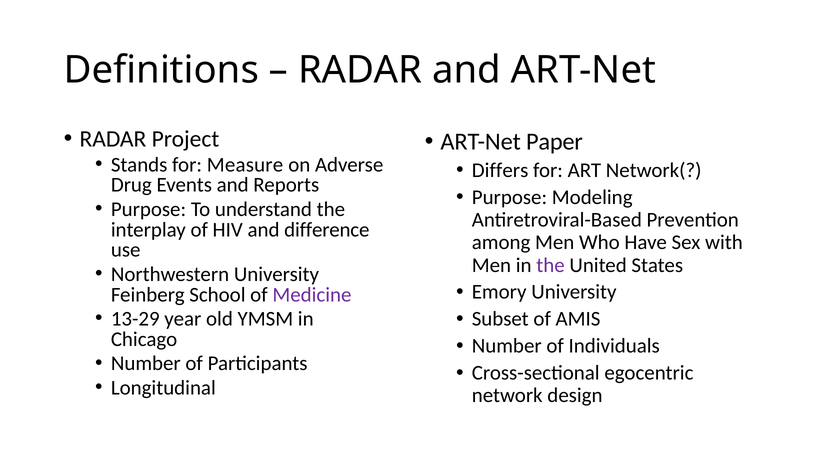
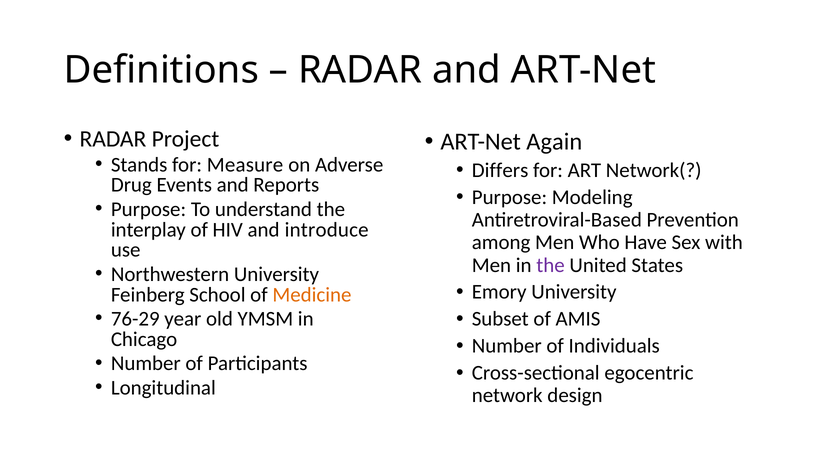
Paper: Paper -> Again
difference: difference -> introduce
Medicine colour: purple -> orange
13-29: 13-29 -> 76-29
